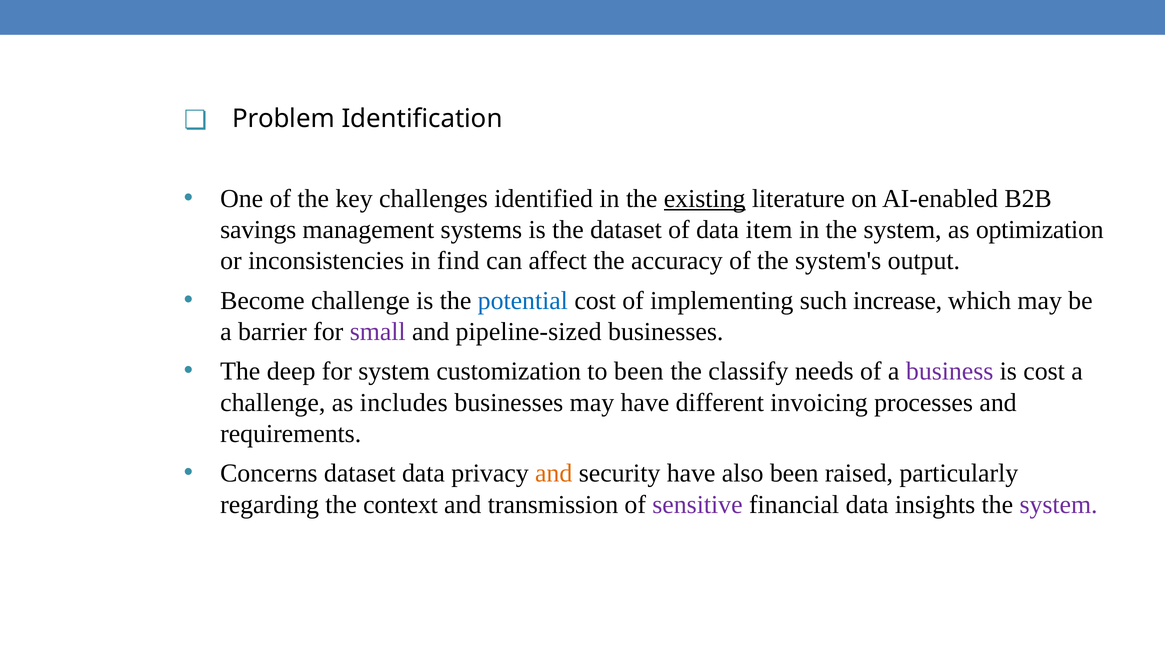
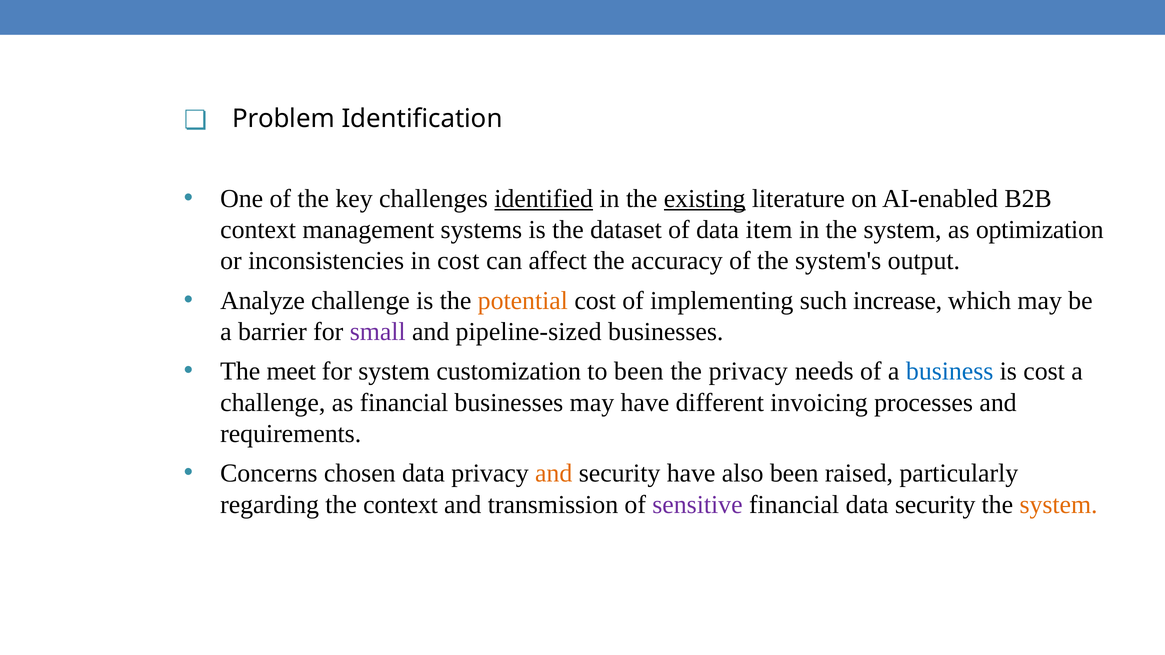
identified underline: none -> present
savings at (258, 230): savings -> context
in find: find -> cost
Become: Become -> Analyze
potential colour: blue -> orange
deep: deep -> meet
the classify: classify -> privacy
business colour: purple -> blue
as includes: includes -> financial
Concerns dataset: dataset -> chosen
data insights: insights -> security
system at (1059, 505) colour: purple -> orange
